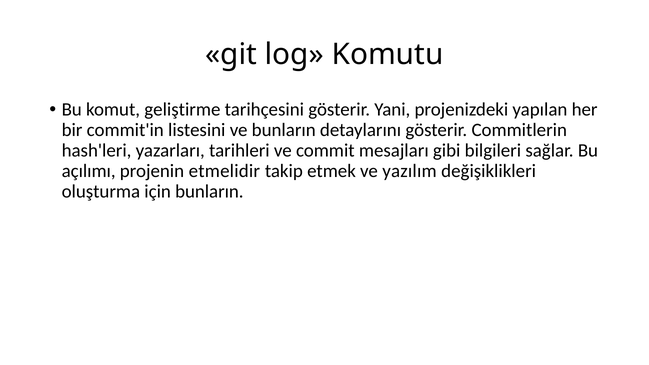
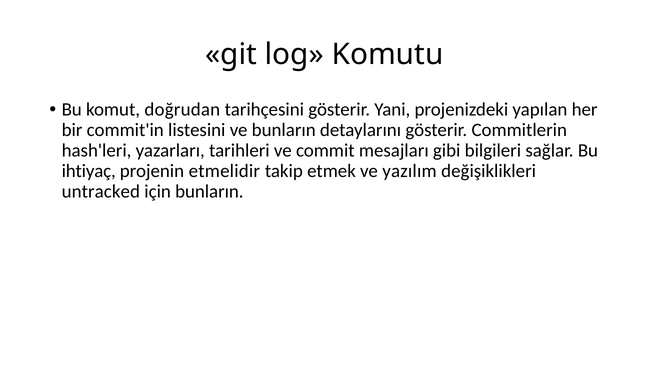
geliştirme: geliştirme -> doğrudan
açılımı: açılımı -> ihtiyaç
oluşturma: oluşturma -> untracked
